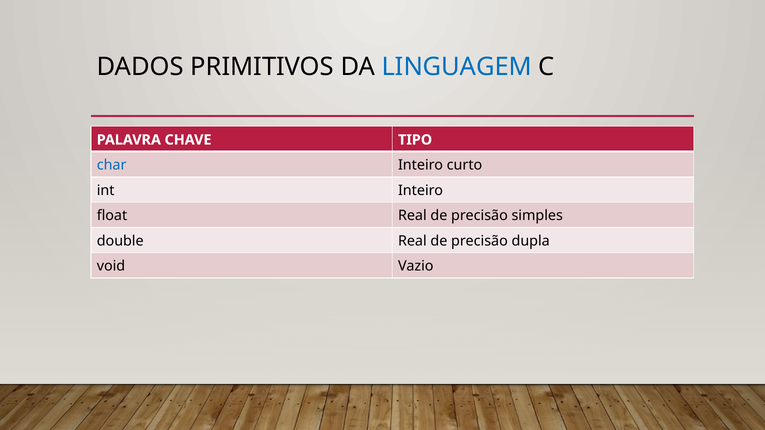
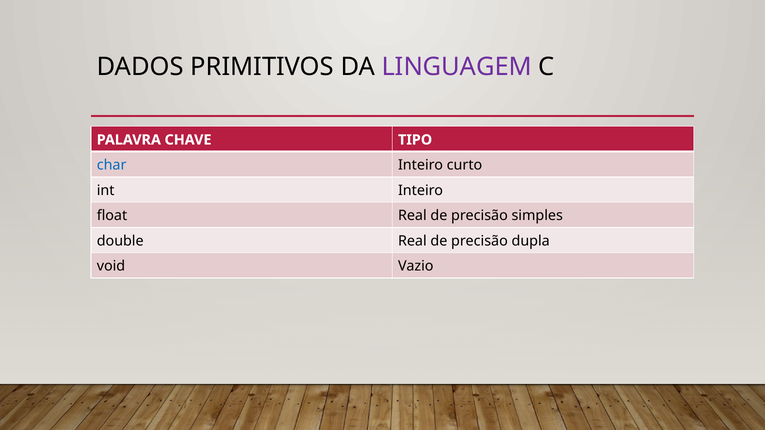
LINGUAGEM colour: blue -> purple
